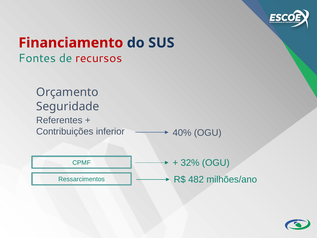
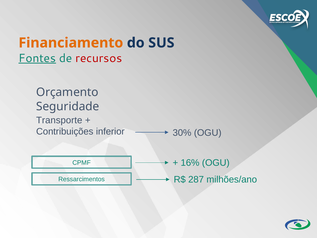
Financiamento colour: red -> orange
Fontes underline: none -> present
Referentes: Referentes -> Transporte
40%: 40% -> 30%
32%: 32% -> 16%
482: 482 -> 287
